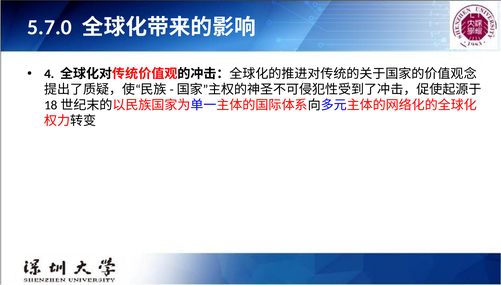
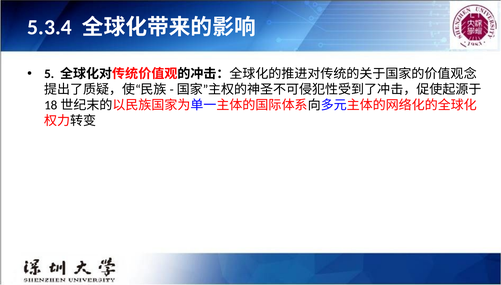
5.7.0: 5.7.0 -> 5.3.4
4: 4 -> 5
